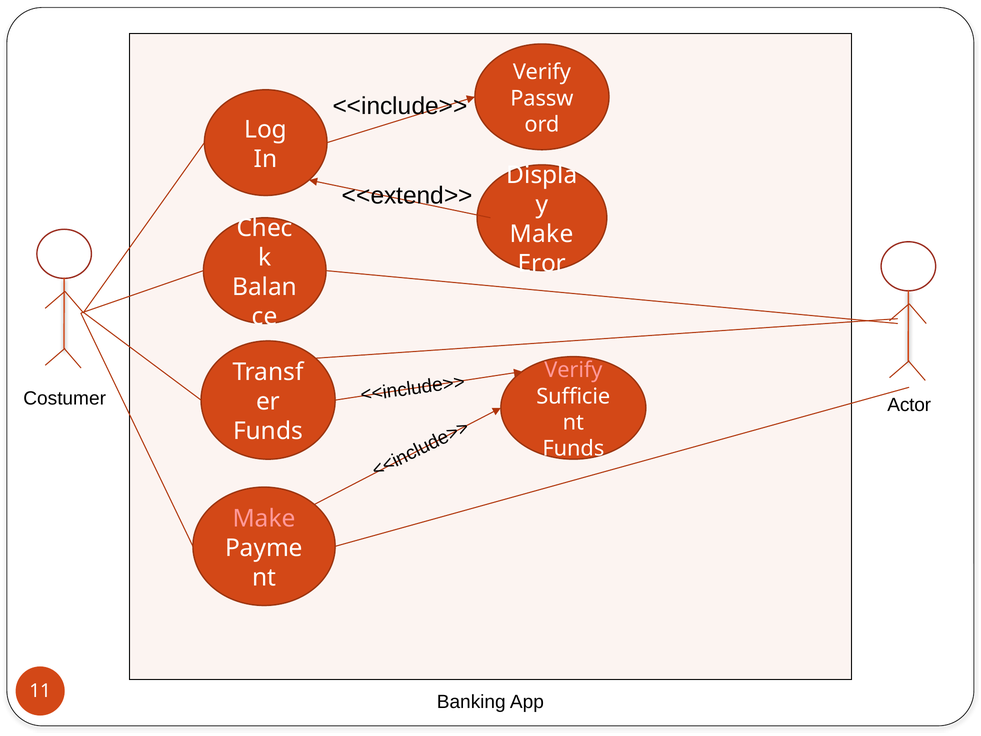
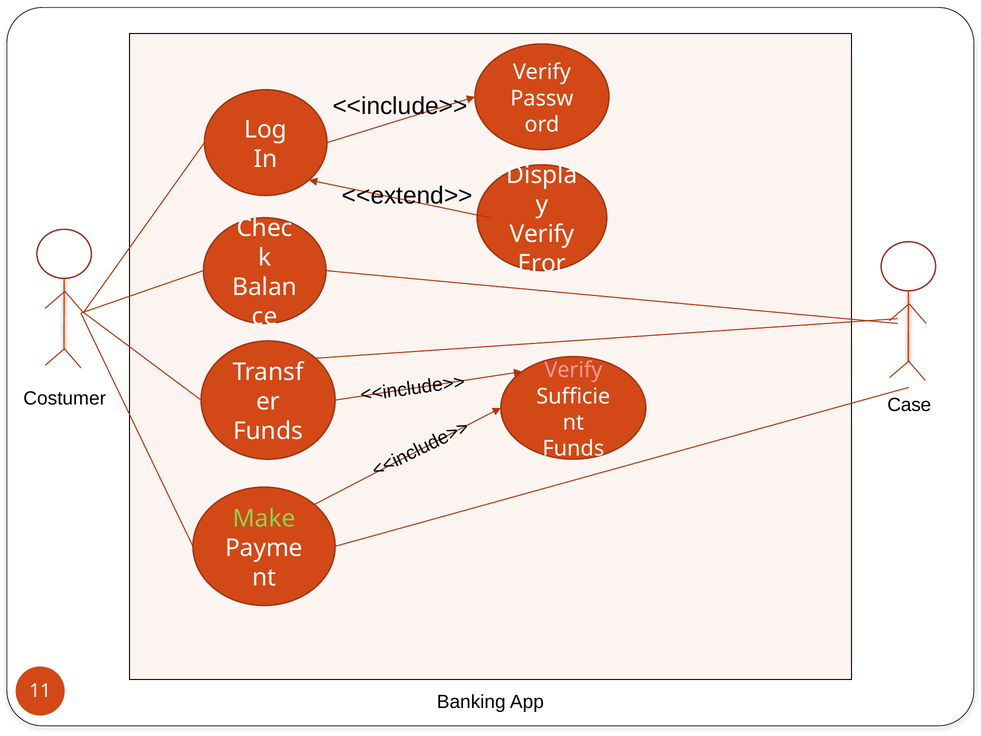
Make at (542, 234): Make -> Verify
Actor: Actor -> Case
Make at (264, 518) colour: pink -> light green
